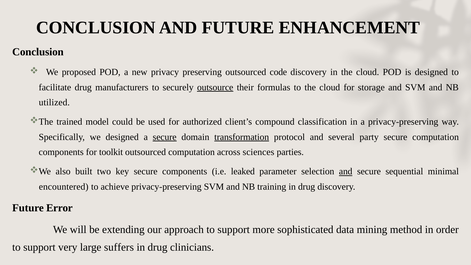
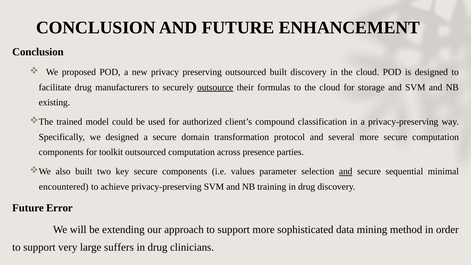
outsourced code: code -> built
utilized: utilized -> existing
secure at (165, 137) underline: present -> none
transformation underline: present -> none
several party: party -> more
sciences: sciences -> presence
leaked: leaked -> values
